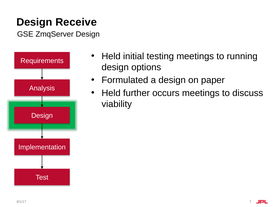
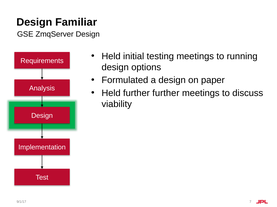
Receive: Receive -> Familiar
further occurs: occurs -> further
